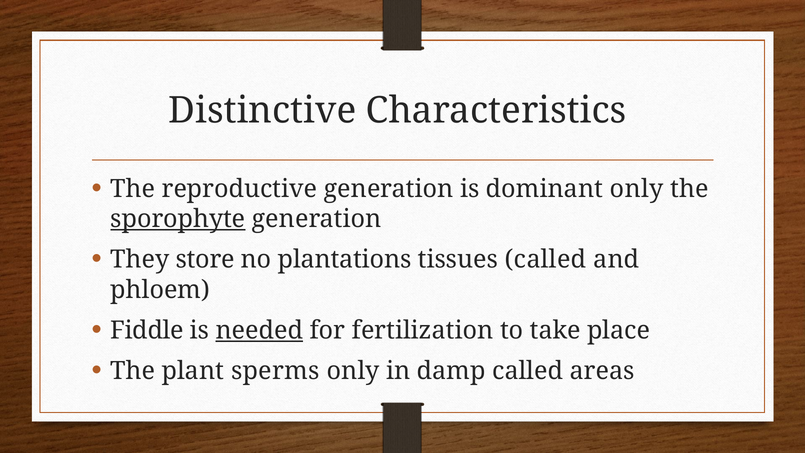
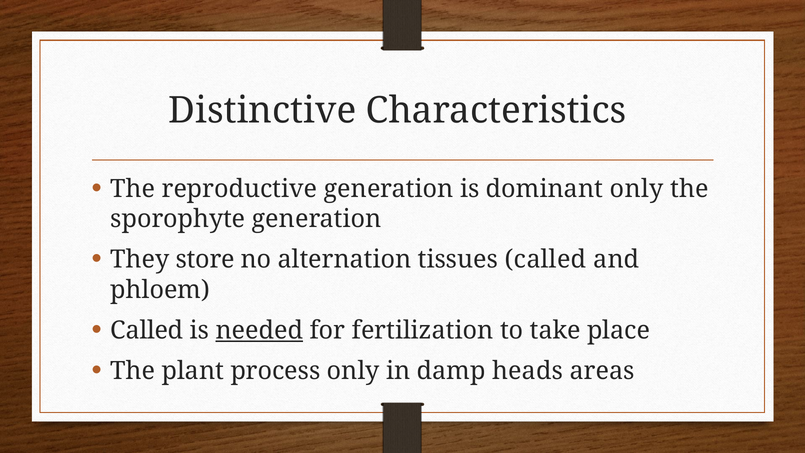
sporophyte underline: present -> none
plantations: plantations -> alternation
Fiddle at (147, 330): Fiddle -> Called
sperms: sperms -> process
damp called: called -> heads
